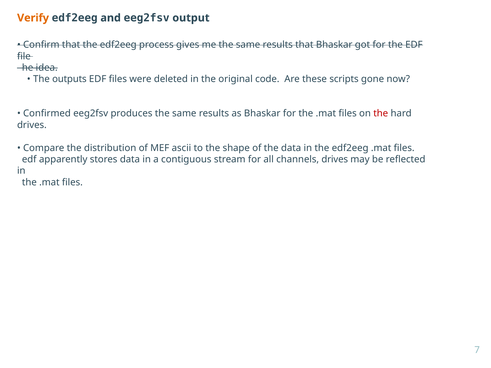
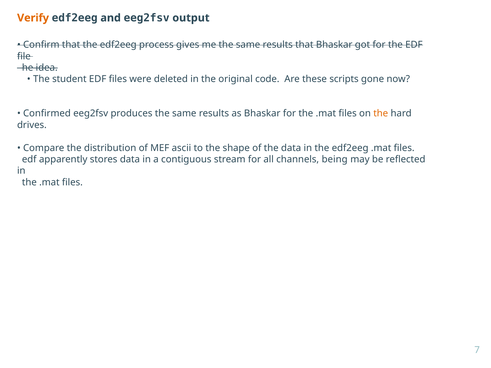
outputs: outputs -> student
the at (381, 114) colour: red -> orange
channels drives: drives -> being
